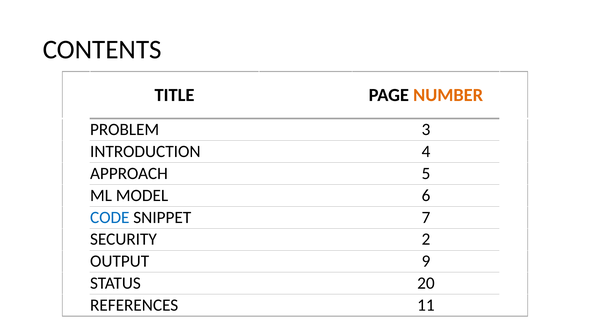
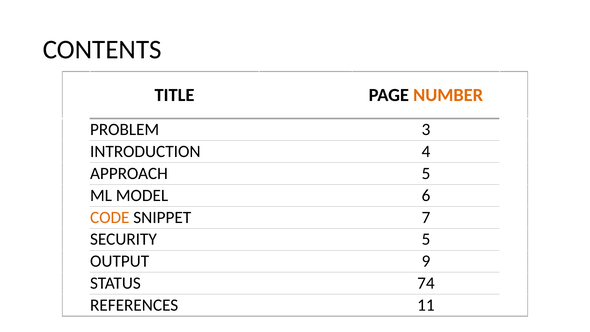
CODE colour: blue -> orange
SECURITY 2: 2 -> 5
20: 20 -> 74
